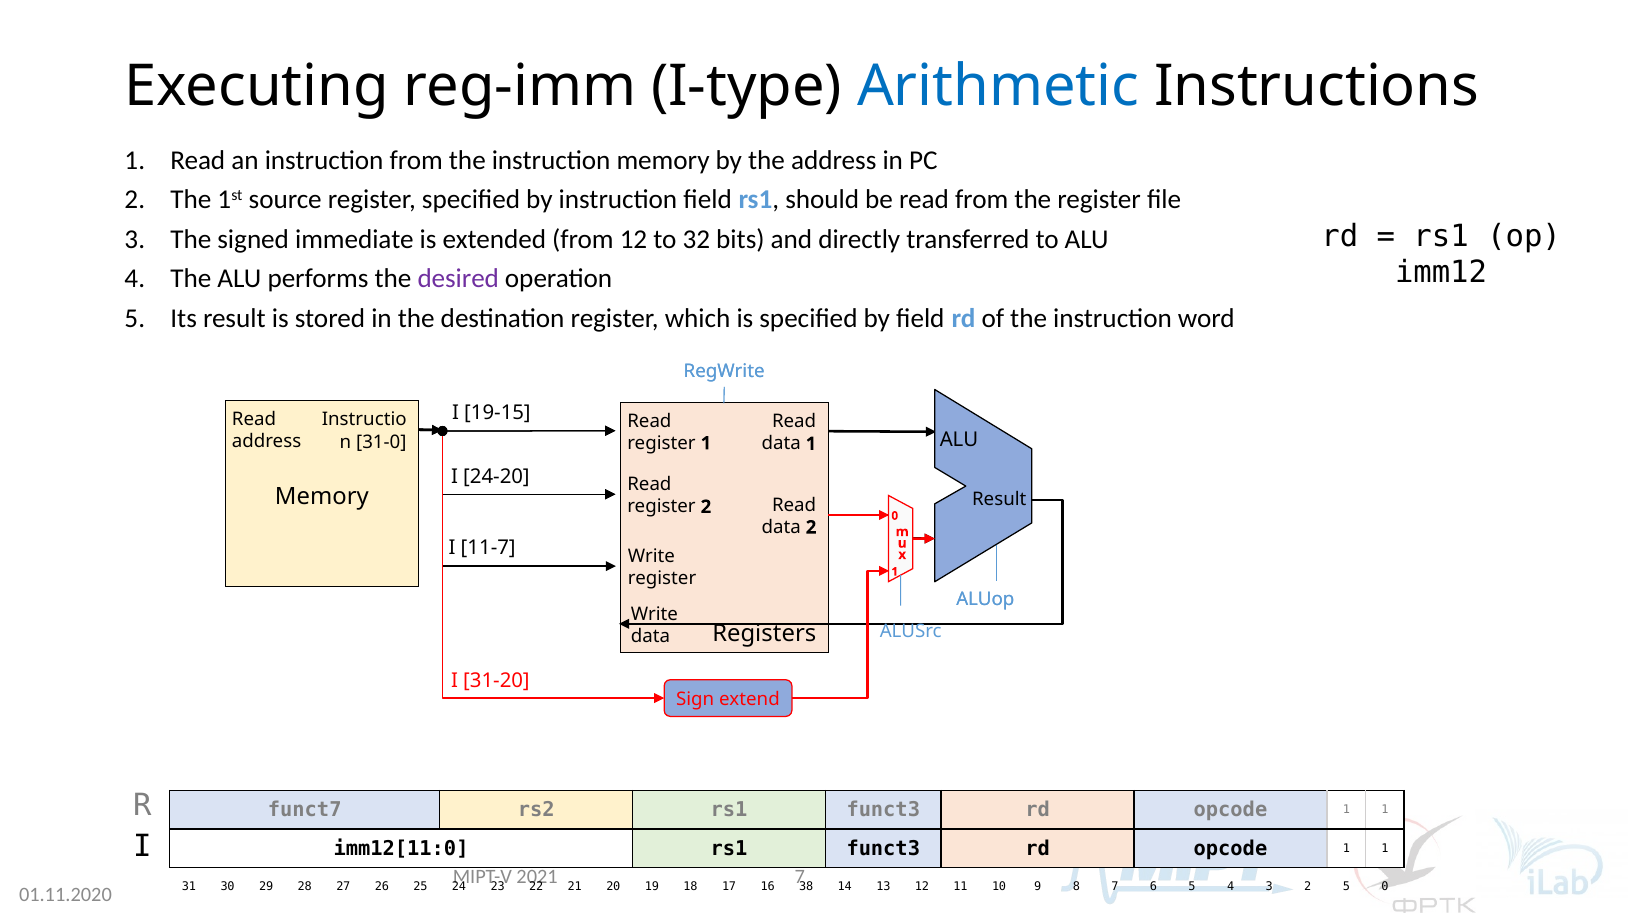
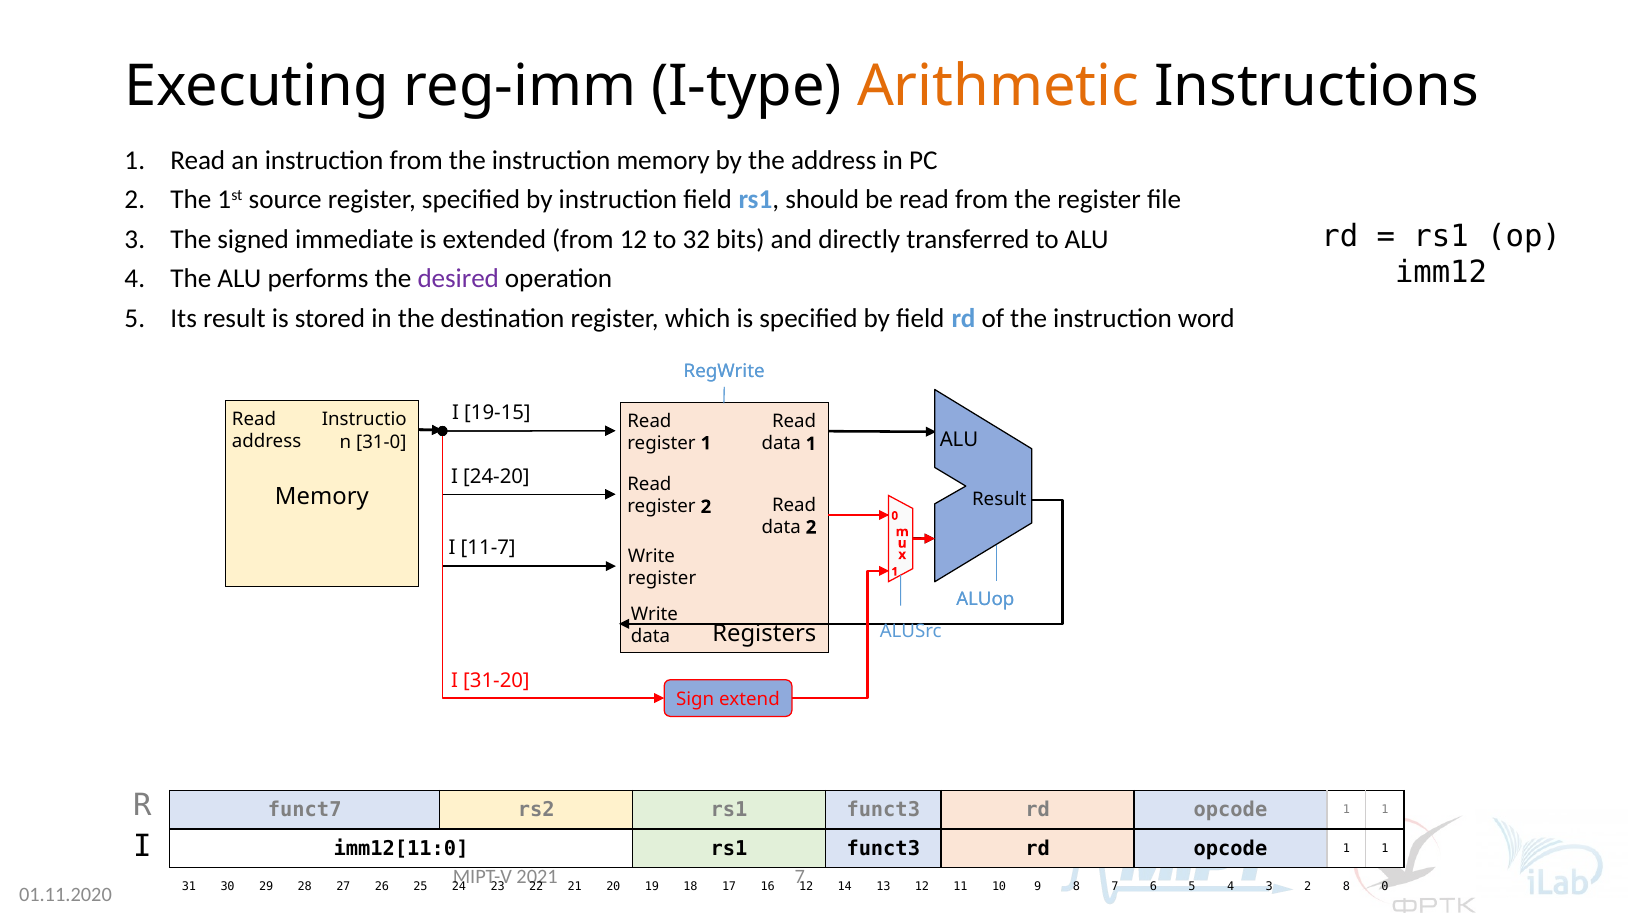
Arithmetic colour: blue -> orange
16 38: 38 -> 12
2 5: 5 -> 8
